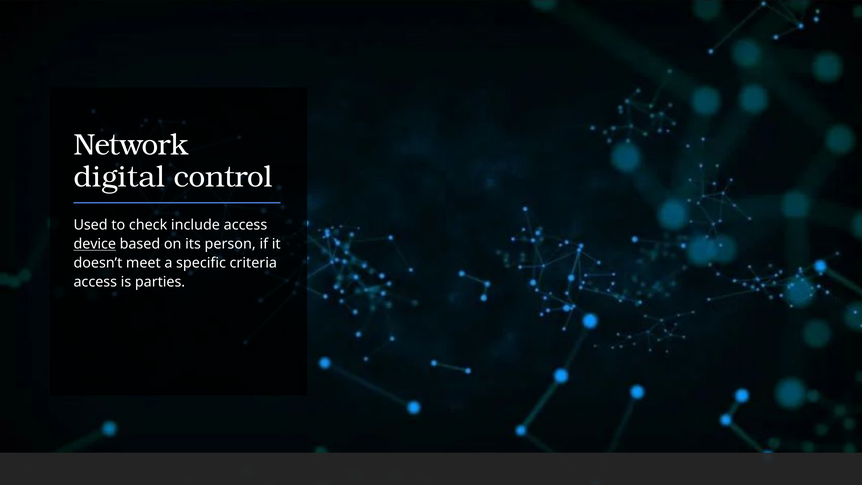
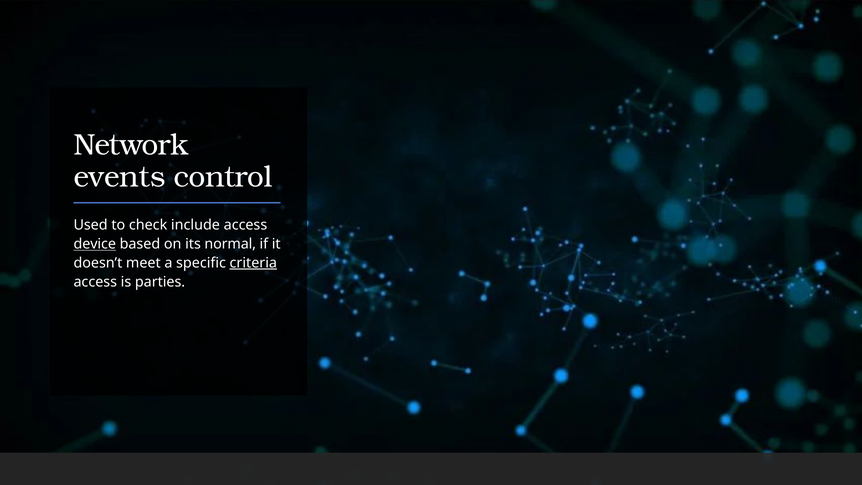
digital: digital -> events
person: person -> normal
criteria underline: none -> present
